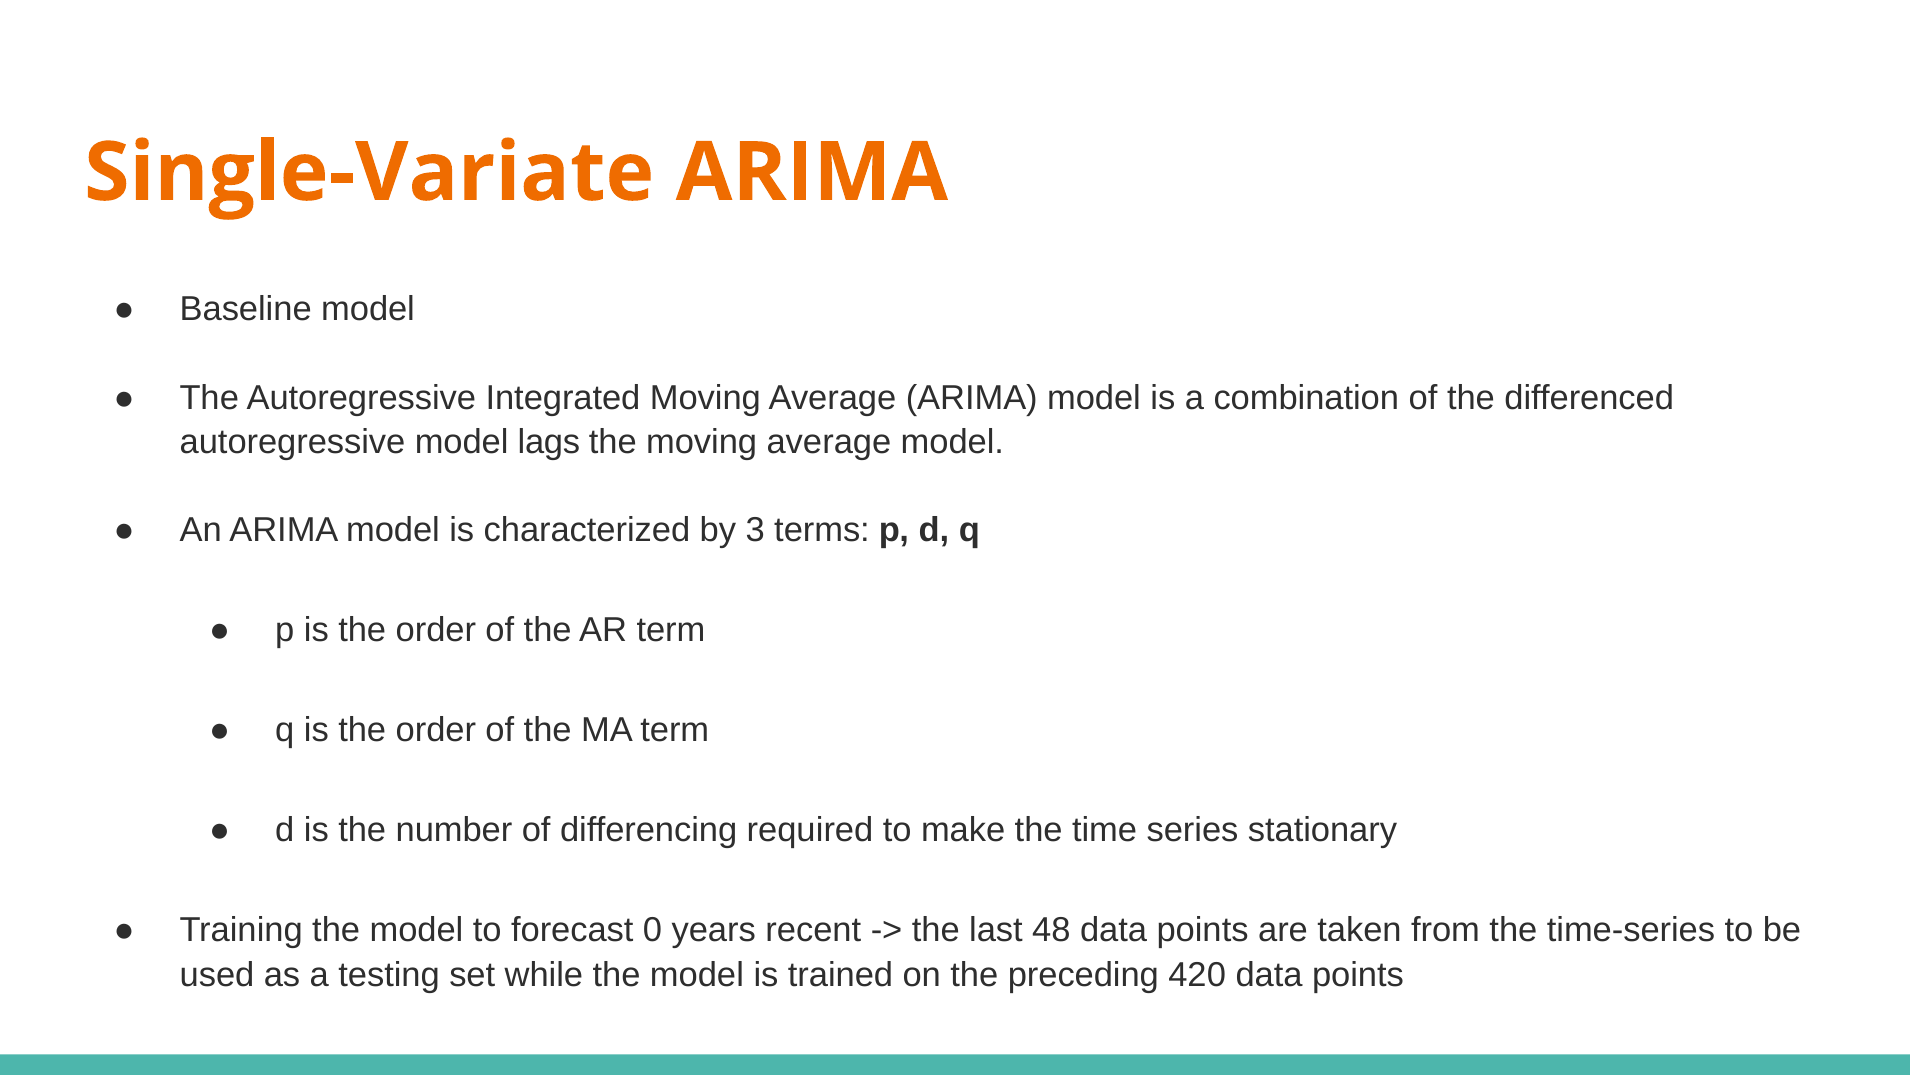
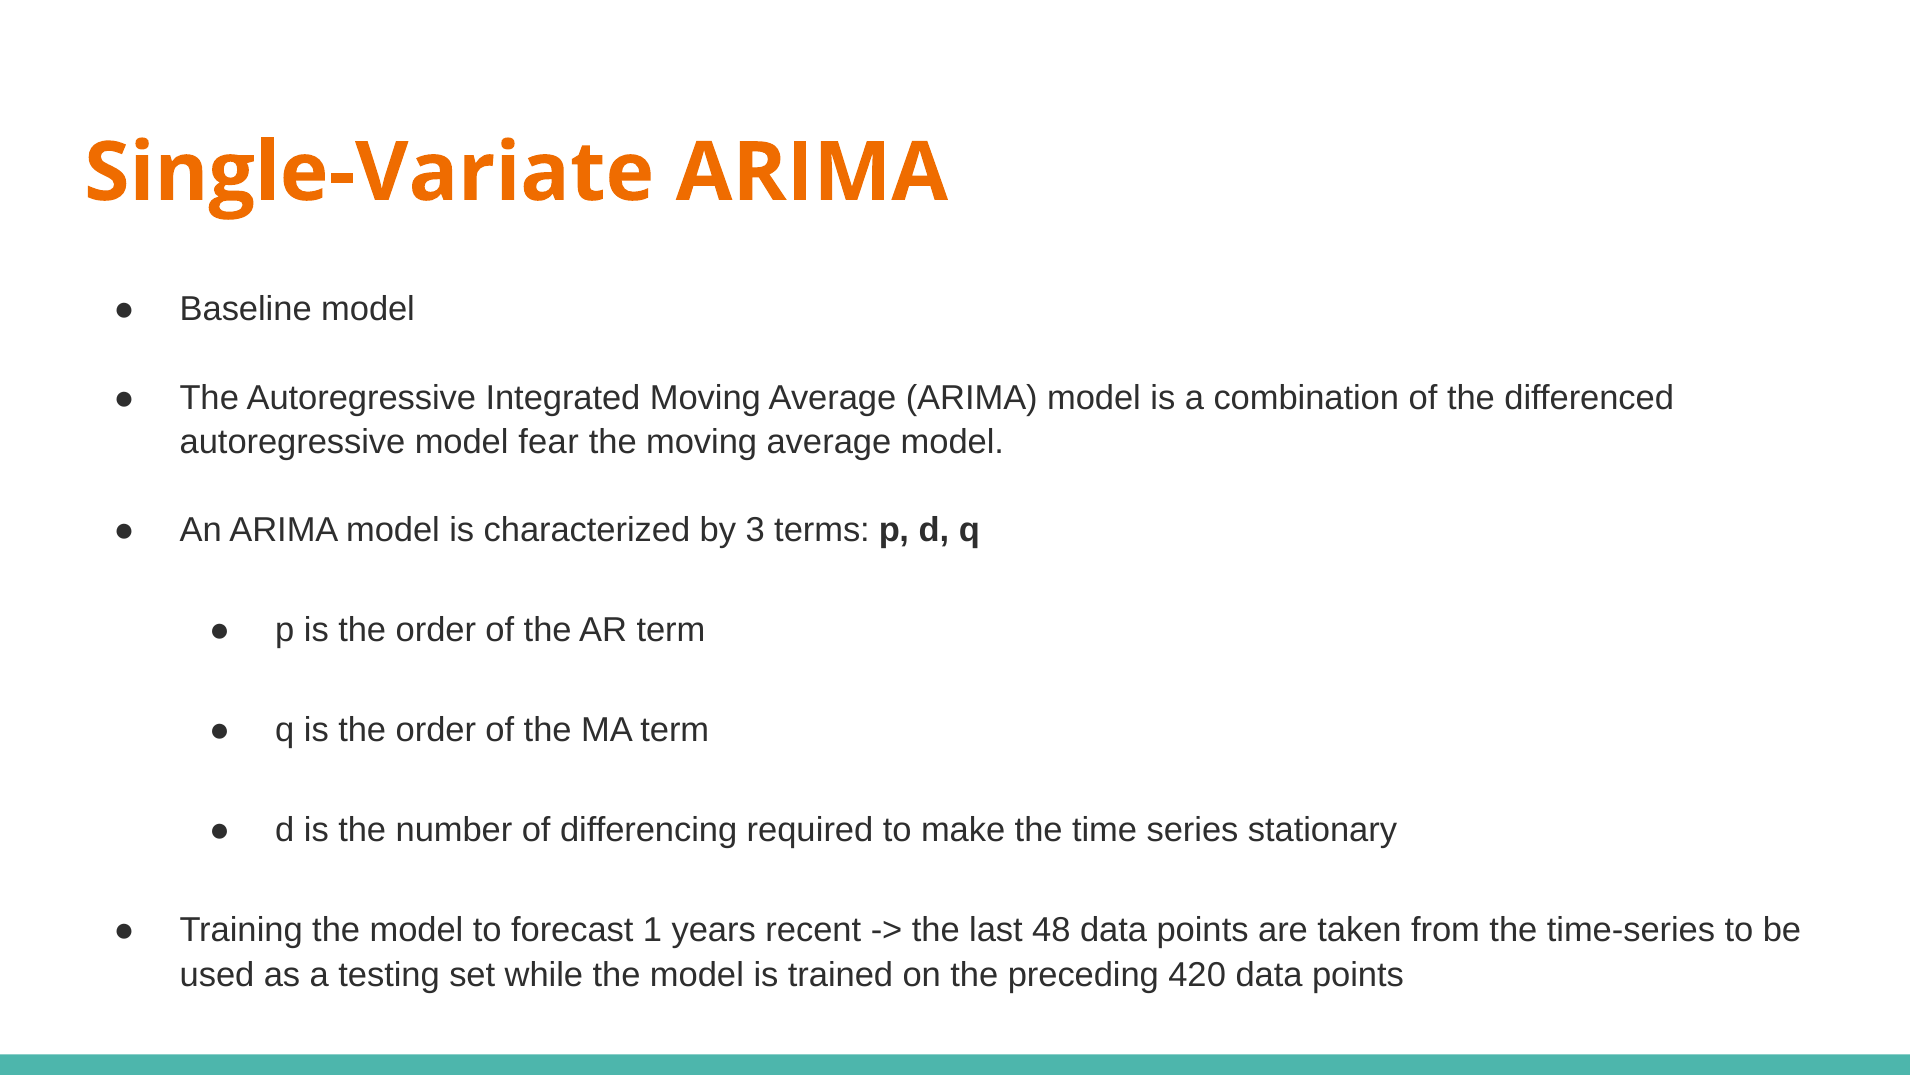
lags: lags -> fear
0: 0 -> 1
